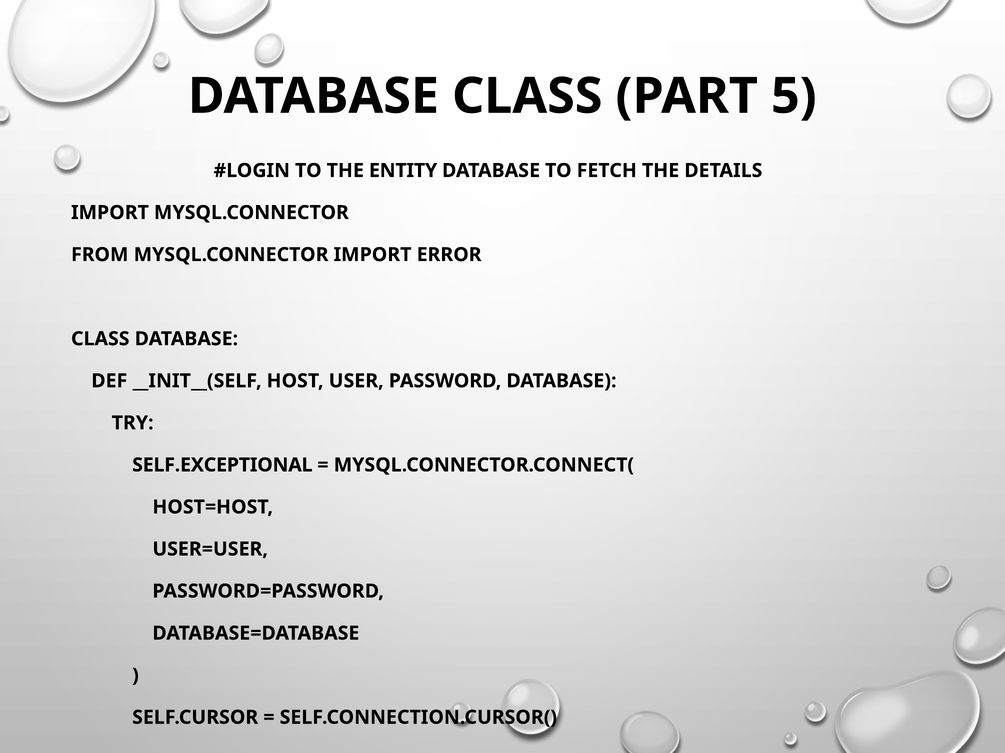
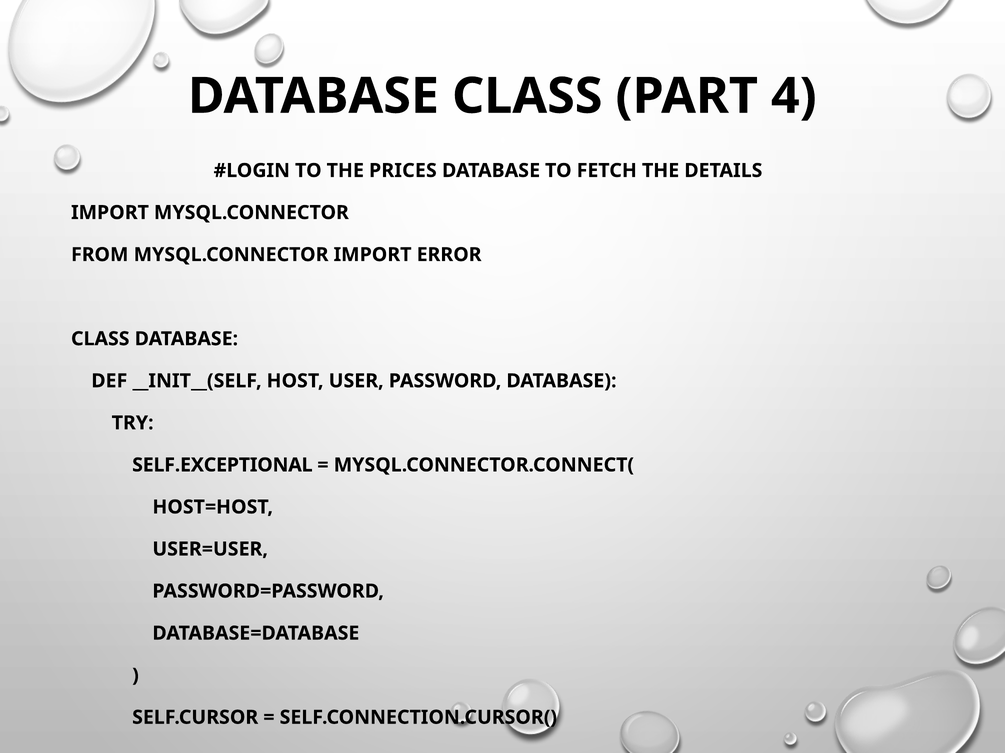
5: 5 -> 4
ENTITY: ENTITY -> PRICES
